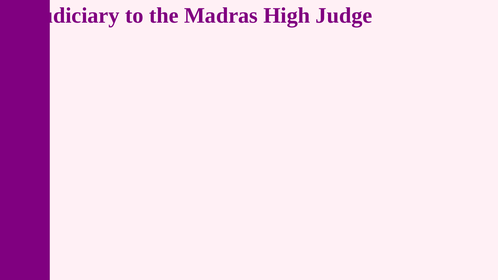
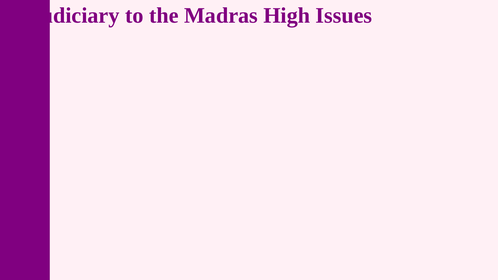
High Judge: Judge -> Issues
